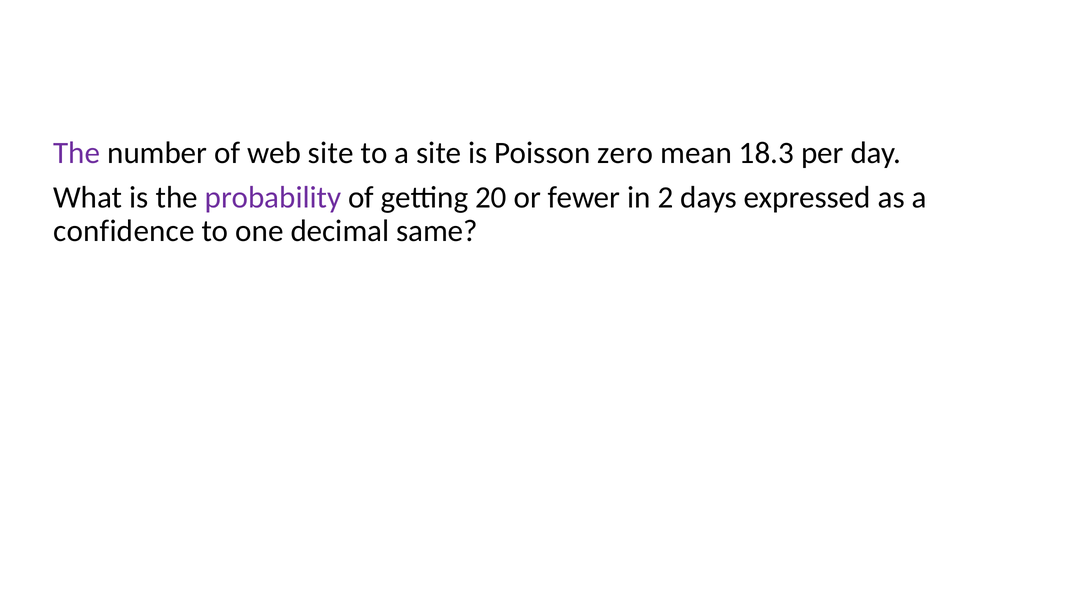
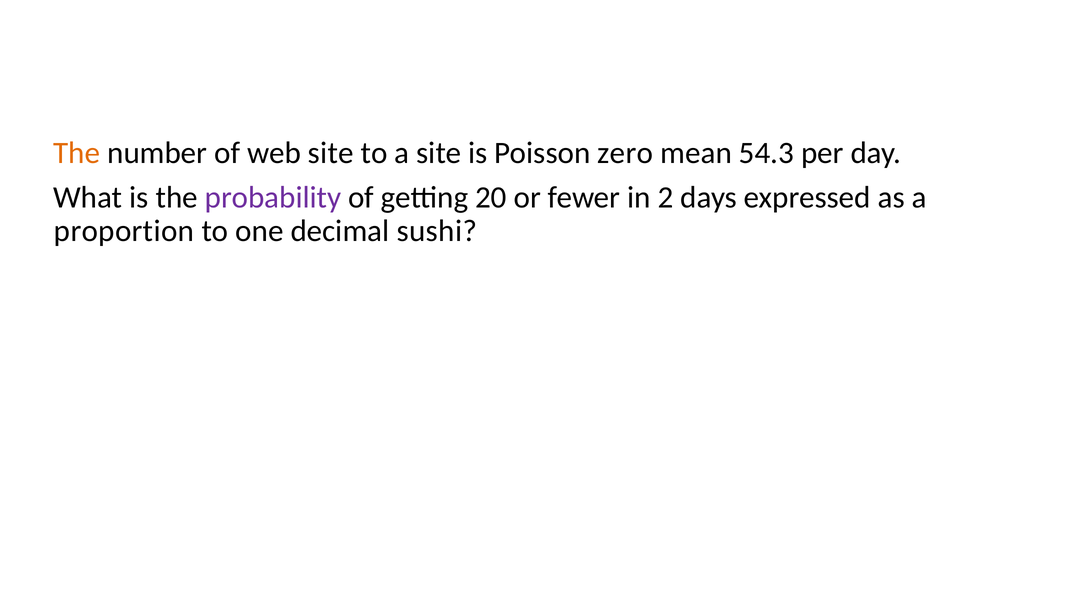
The at (77, 153) colour: purple -> orange
18.3: 18.3 -> 54.3
confidence: confidence -> proportion
same: same -> sushi
